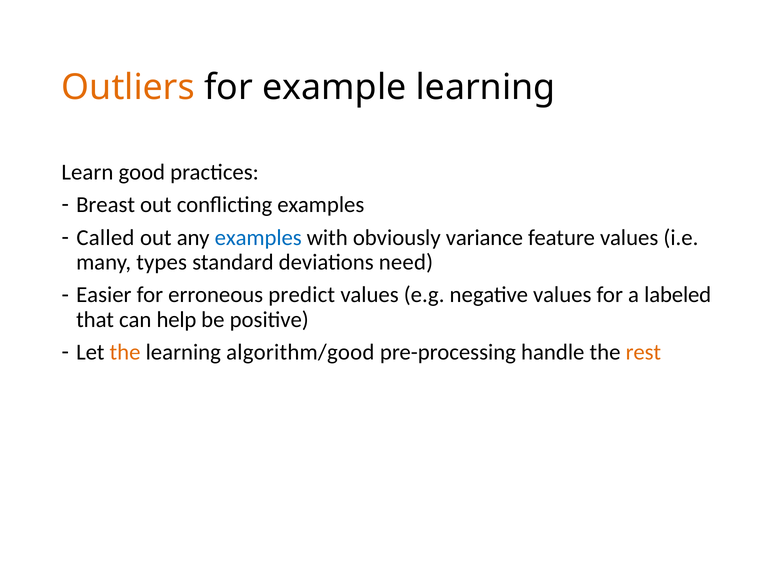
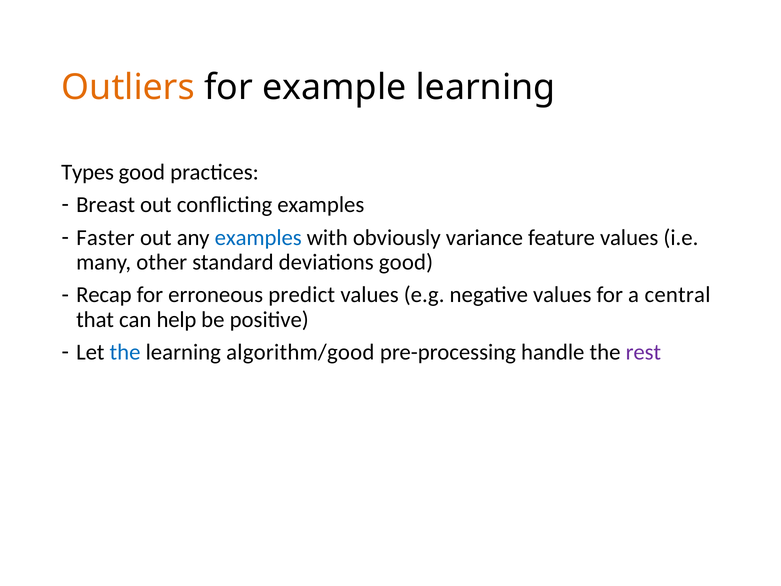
Learn: Learn -> Types
Called: Called -> Faster
types: types -> other
deviations need: need -> good
Easier: Easier -> Recap
labeled: labeled -> central
the at (125, 352) colour: orange -> blue
rest colour: orange -> purple
